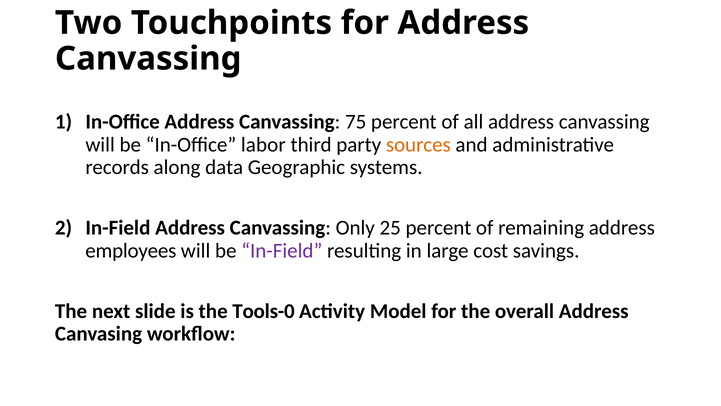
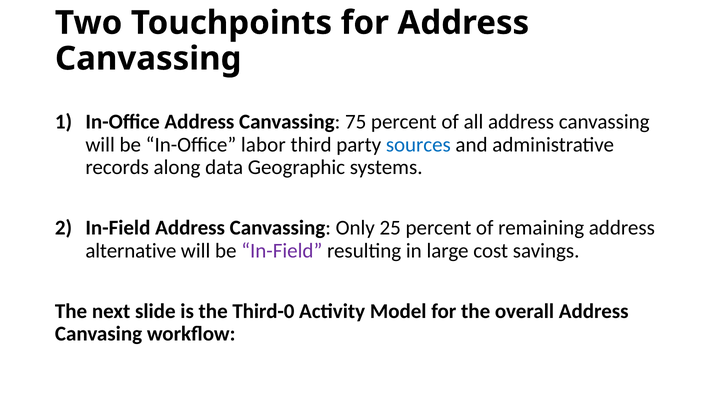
sources colour: orange -> blue
employees: employees -> alternative
Tools-0: Tools-0 -> Third-0
